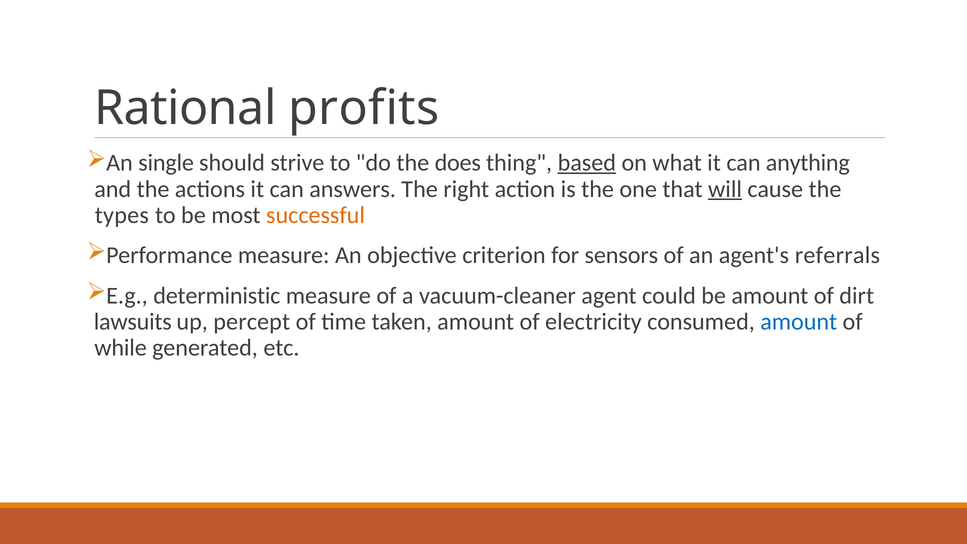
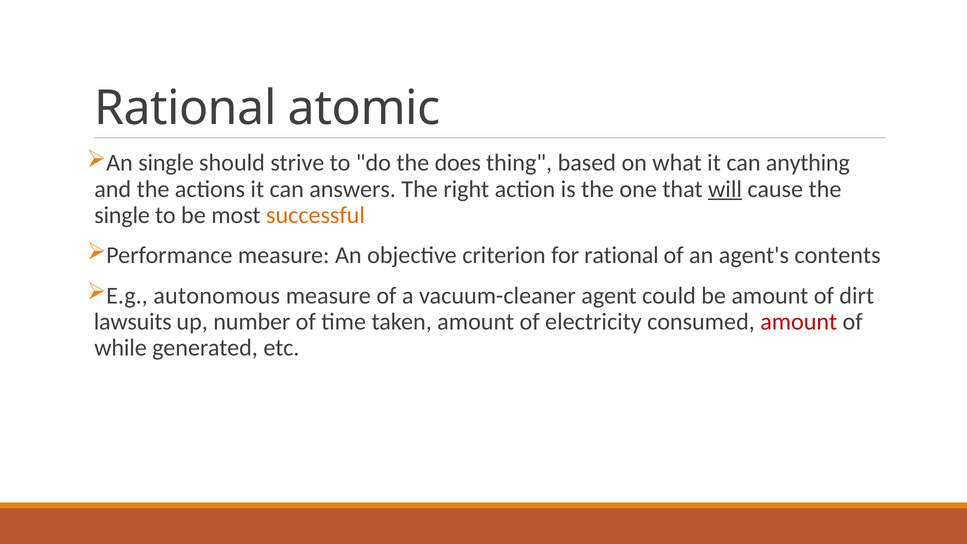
profits: profits -> atomic
based underline: present -> none
types at (122, 215): types -> single
for sensors: sensors -> rational
referrals: referrals -> contents
deterministic: deterministic -> autonomous
percept: percept -> number
amount at (799, 322) colour: blue -> red
